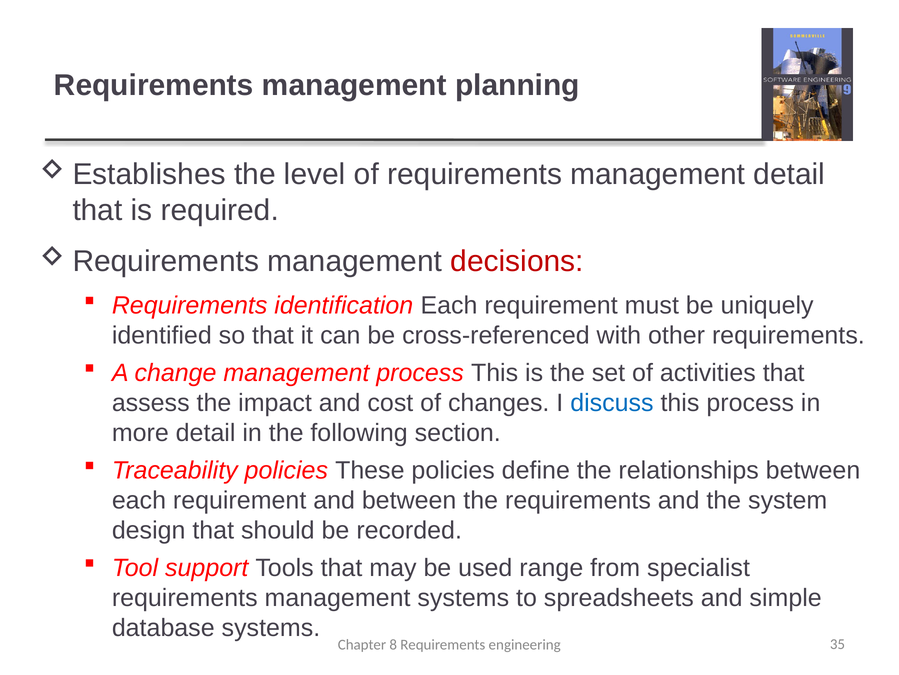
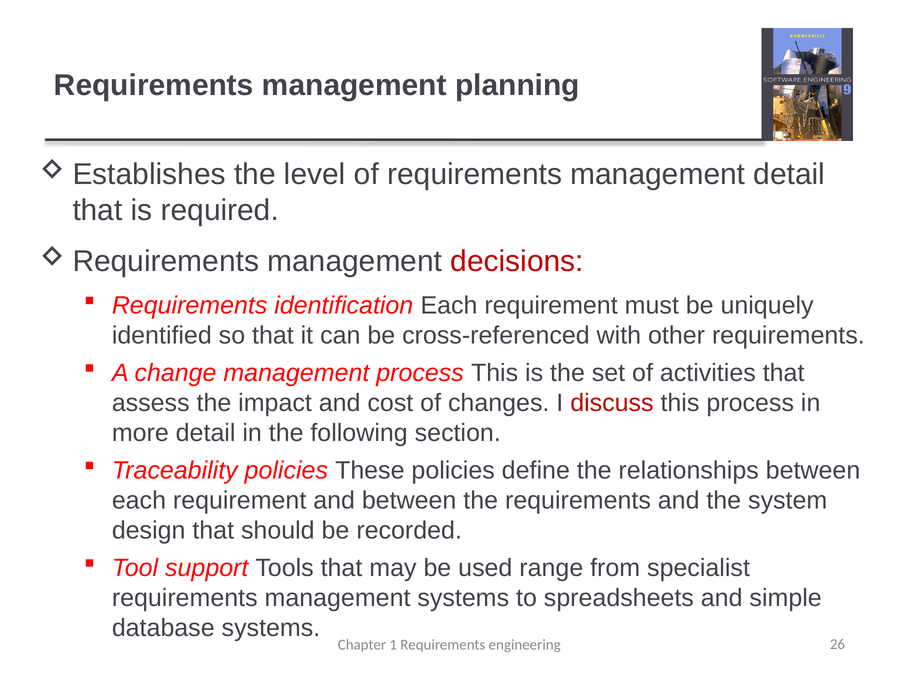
discuss colour: blue -> red
8: 8 -> 1
35: 35 -> 26
